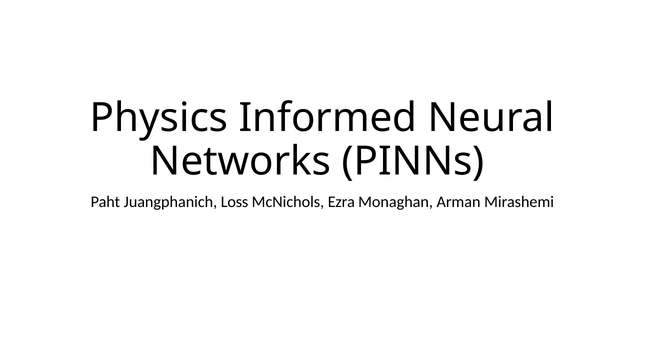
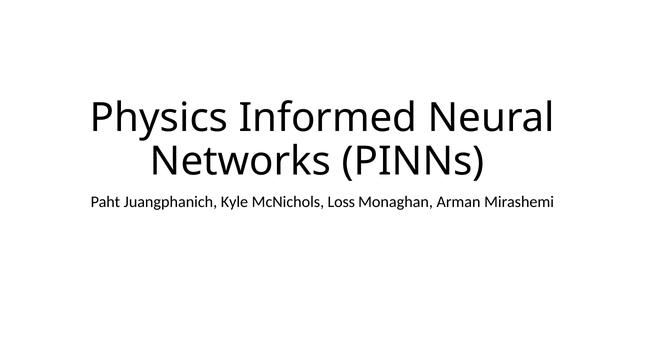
Loss: Loss -> Kyle
Ezra: Ezra -> Loss
